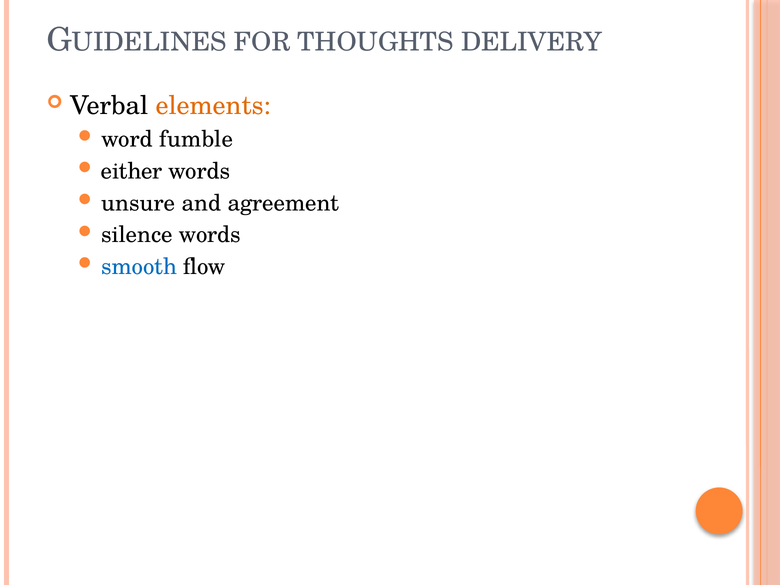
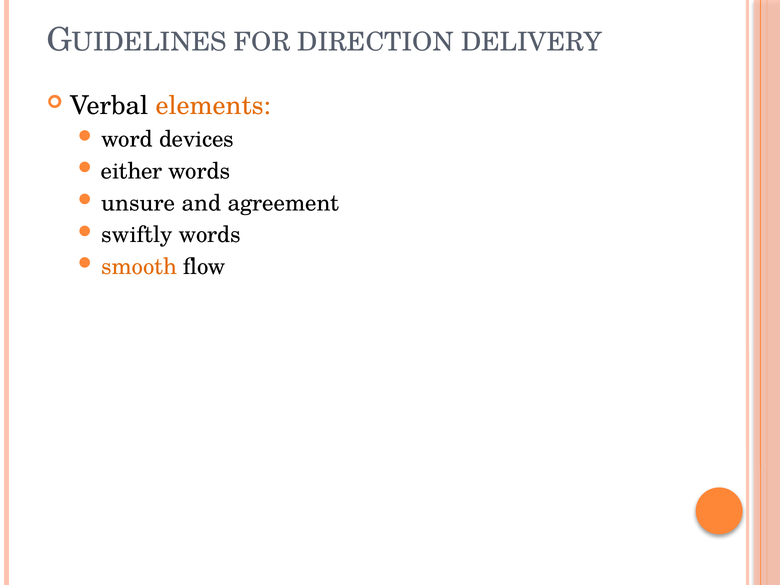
THOUGHTS: THOUGHTS -> DIRECTION
fumble: fumble -> devices
silence: silence -> swiftly
smooth colour: blue -> orange
